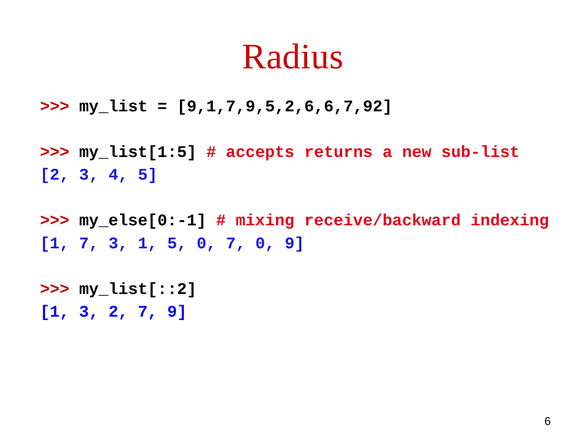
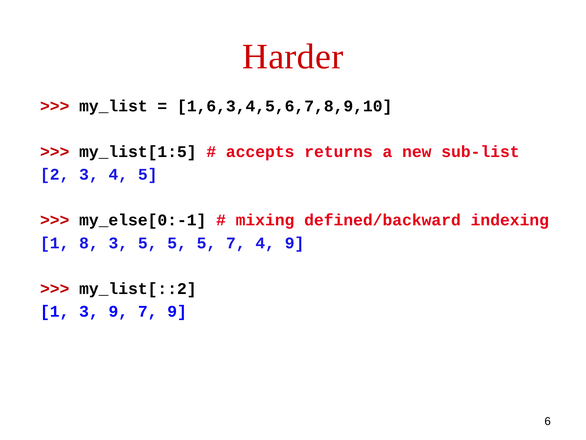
Radius: Radius -> Harder
9,1,7,9,5,2,6,6,7,92: 9,1,7,9,5,2,6,6,7,92 -> 1,6,3,4,5,6,7,8,9,10
receive/backward: receive/backward -> defined/backward
1 7: 7 -> 8
3 1: 1 -> 5
0 at (206, 243): 0 -> 5
7 0: 0 -> 4
3 2: 2 -> 9
